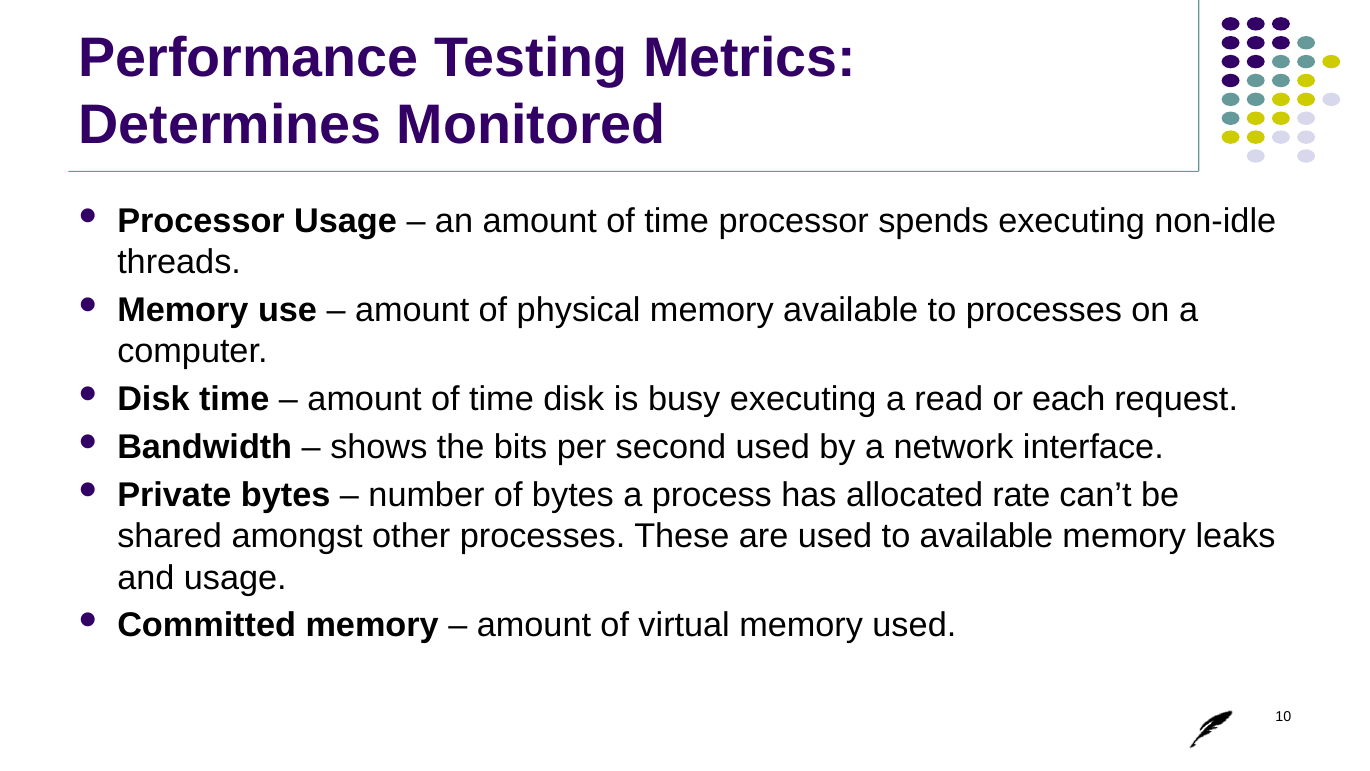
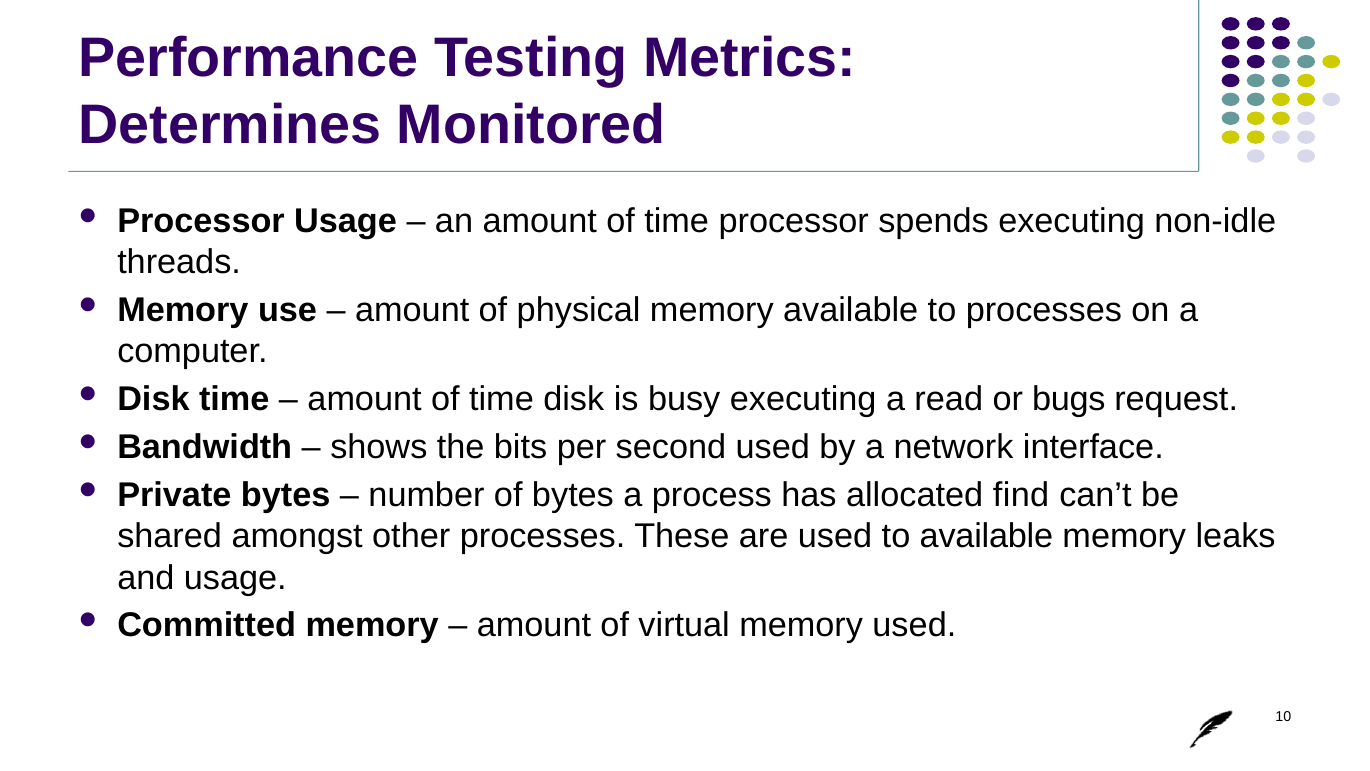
each: each -> bugs
rate: rate -> find
